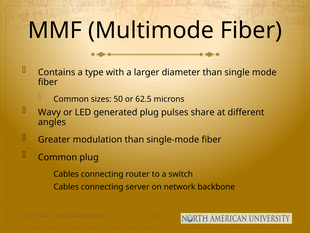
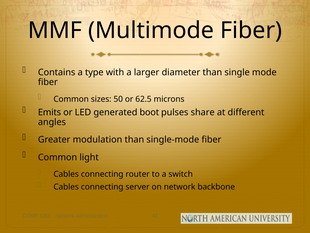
Wavy: Wavy -> Emits
generated plug: plug -> boot
Common plug: plug -> light
